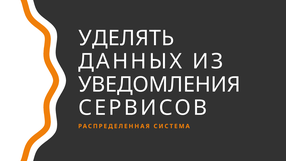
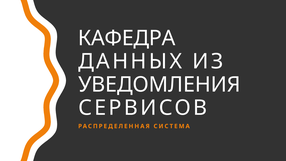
УДЕЛЯТЬ: УДЕЛЯТЬ -> КАФЕДРА
